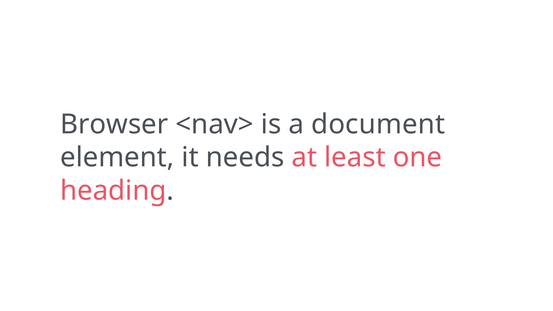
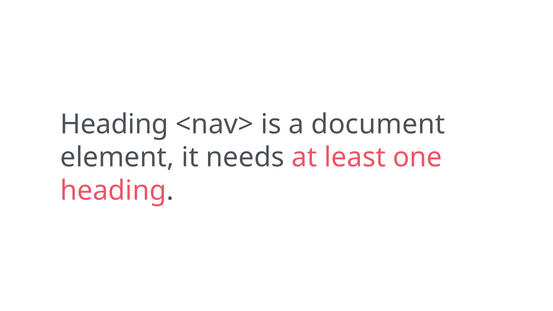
Browser at (114, 124): Browser -> Heading
